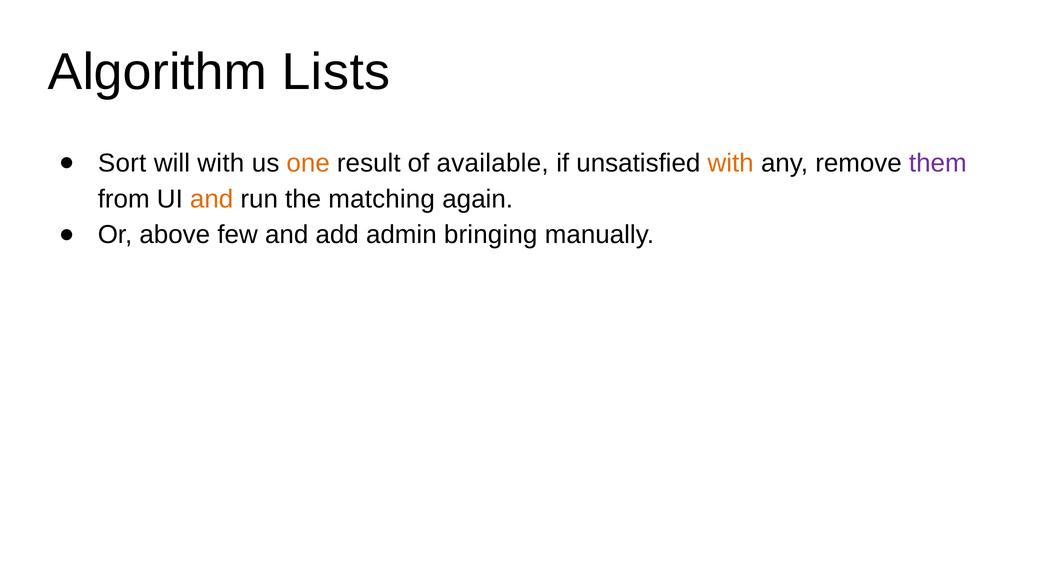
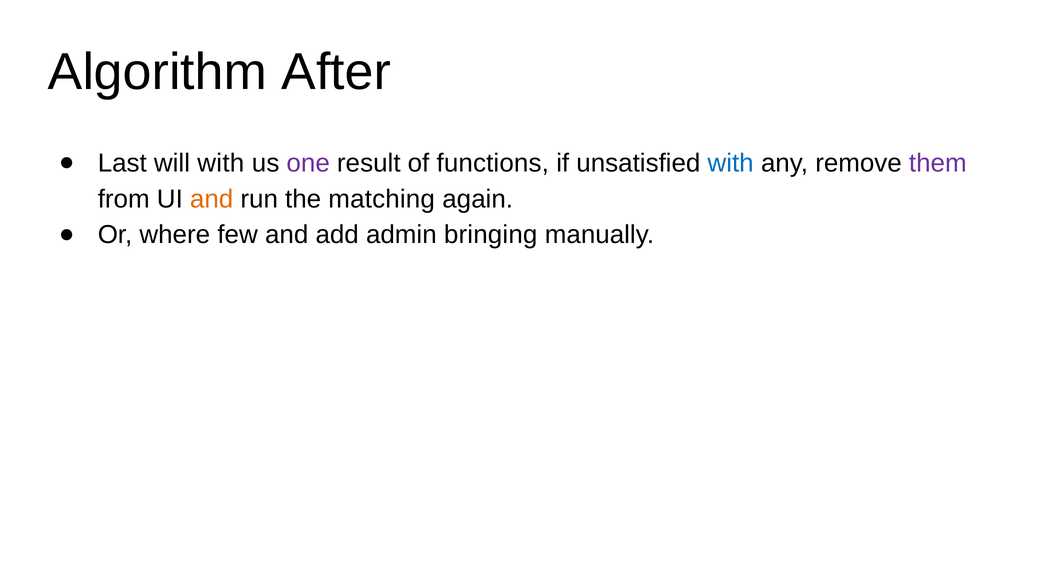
Lists: Lists -> After
Sort: Sort -> Last
one colour: orange -> purple
available: available -> functions
with at (731, 163) colour: orange -> blue
above: above -> where
